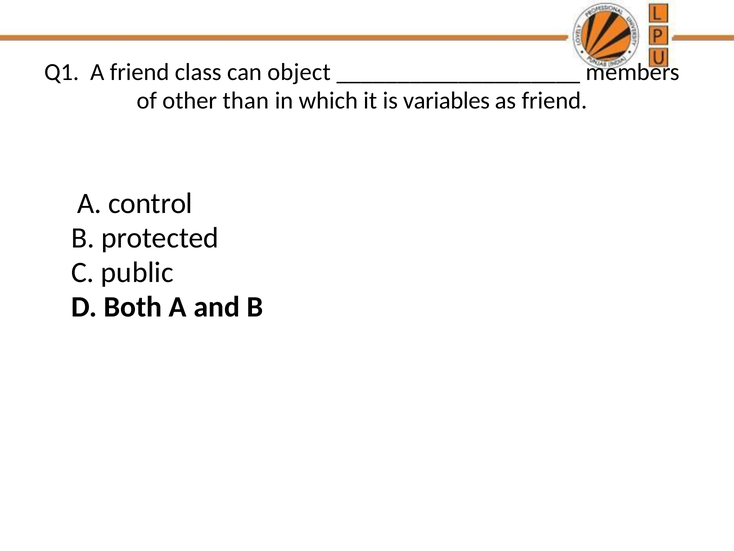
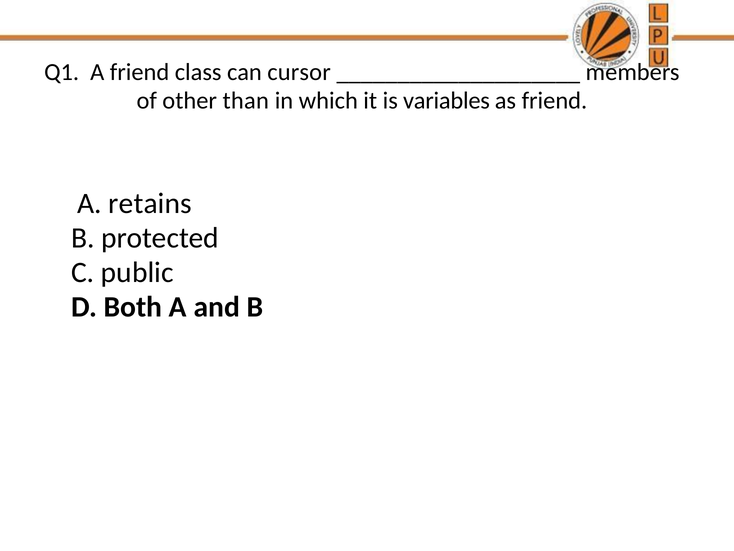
object: object -> cursor
control: control -> retains
